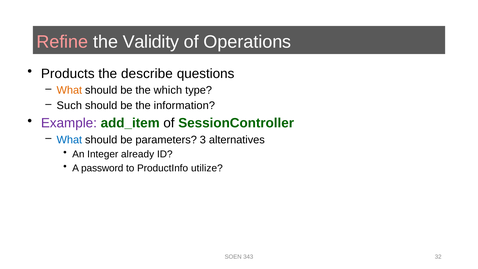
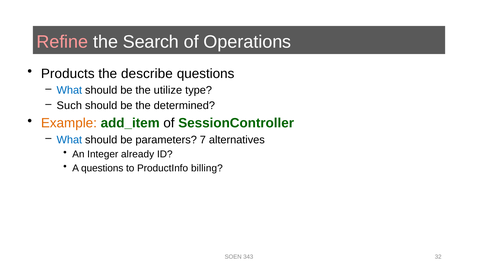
Validity: Validity -> Search
What at (69, 90) colour: orange -> blue
which: which -> utilize
information: information -> determined
Example colour: purple -> orange
3: 3 -> 7
A password: password -> questions
utilize: utilize -> billing
